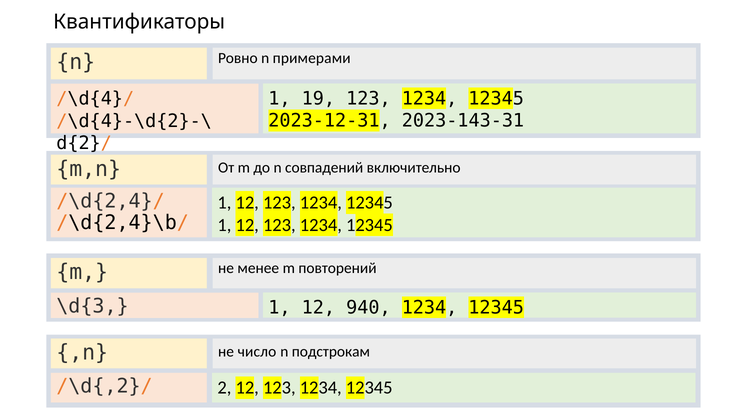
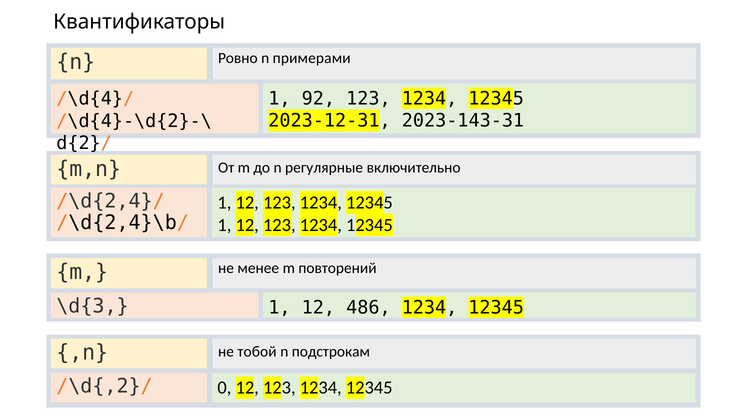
19: 19 -> 92
совпадений: совпадений -> регулярные
940: 940 -> 486
число: число -> тобой
2: 2 -> 0
